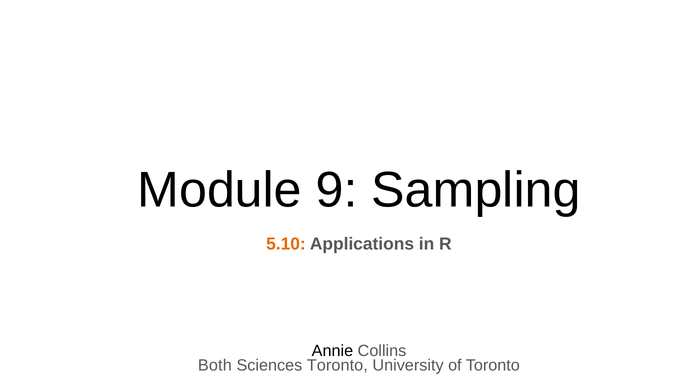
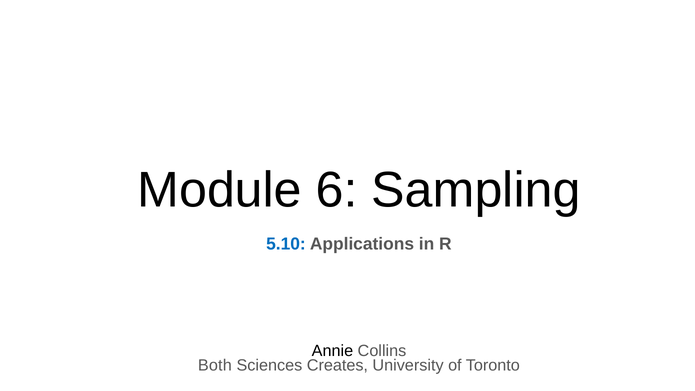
9: 9 -> 6
5.10 colour: orange -> blue
Sciences Toronto: Toronto -> Creates
